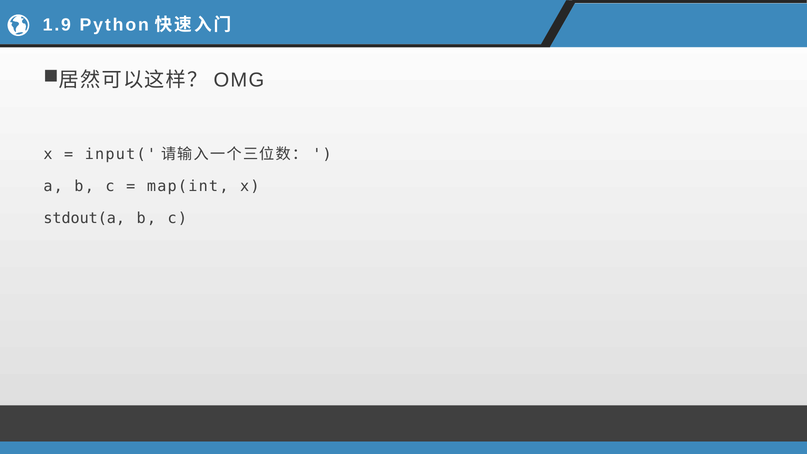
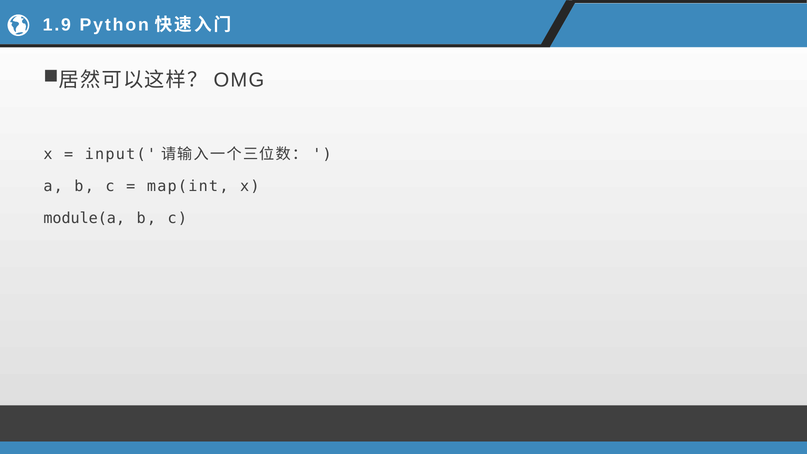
stdout(a: stdout(a -> module(a
